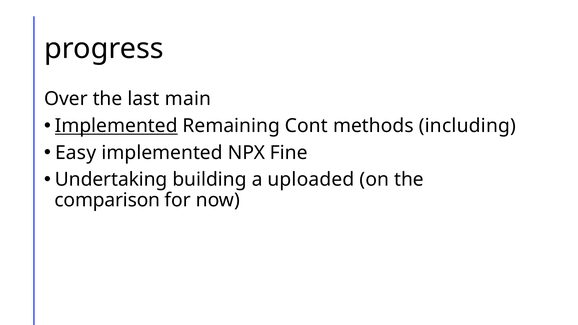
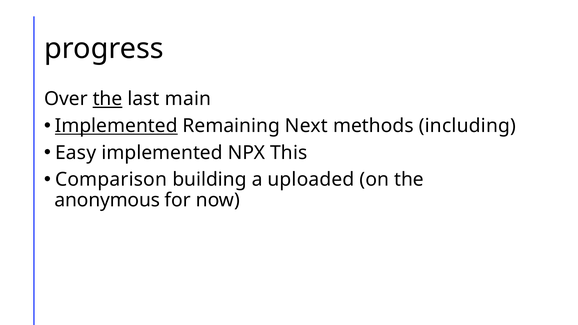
the at (108, 99) underline: none -> present
Cont: Cont -> Next
Fine: Fine -> This
Undertaking: Undertaking -> Comparison
comparison: comparison -> anonymous
